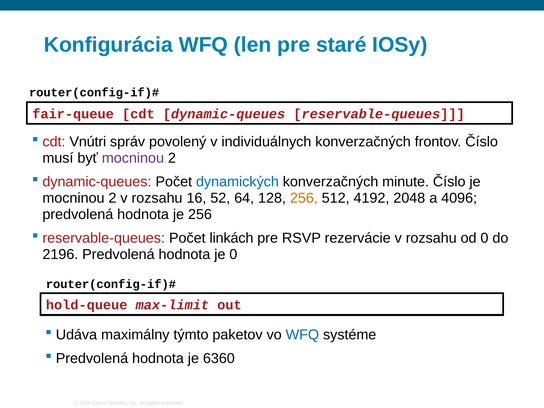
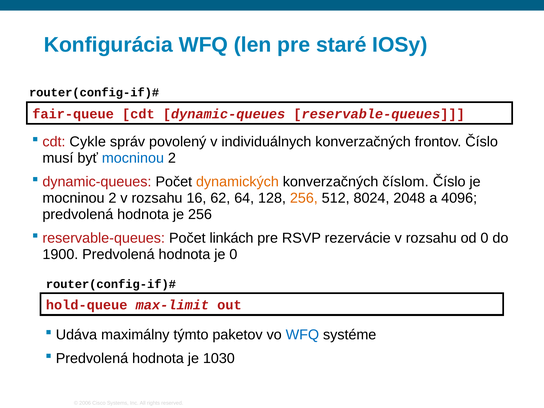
Vnútri: Vnútri -> Cykle
mocninou at (133, 158) colour: purple -> blue
dynamických colour: blue -> orange
minute: minute -> číslom
52: 52 -> 62
4192: 4192 -> 8024
2196: 2196 -> 1900
6360: 6360 -> 1030
